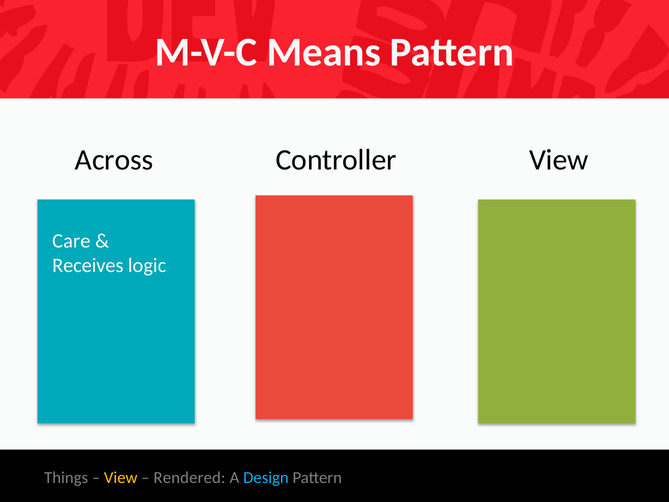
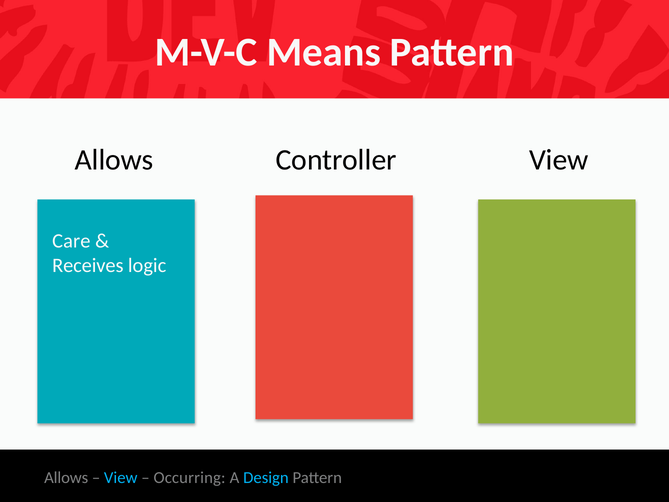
Across at (114, 160): Across -> Allows
Things at (66, 477): Things -> Allows
View at (121, 477) colour: yellow -> light blue
Rendered: Rendered -> Occurring
